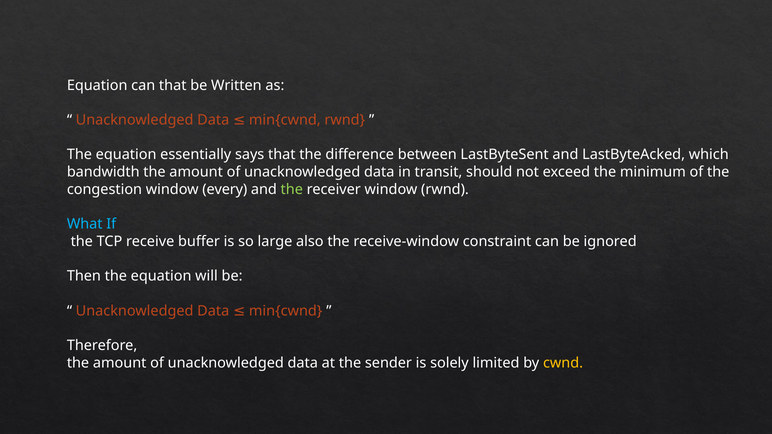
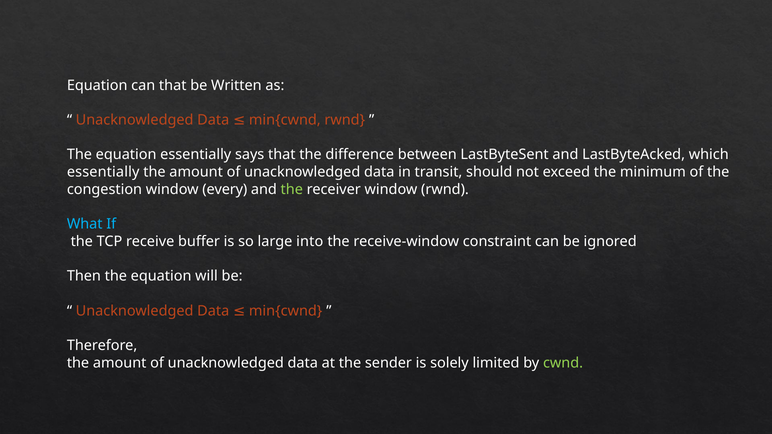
bandwidth at (103, 172): bandwidth -> essentially
also: also -> into
cwnd colour: yellow -> light green
